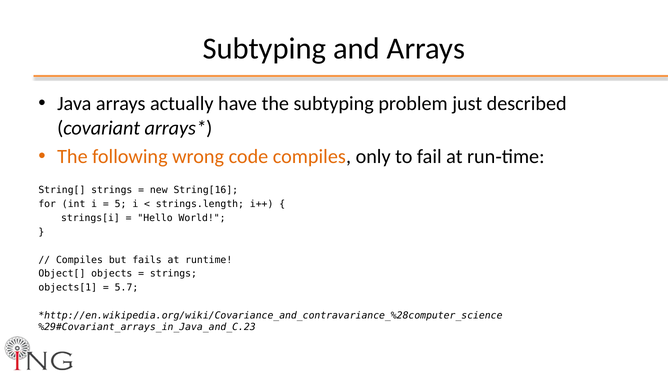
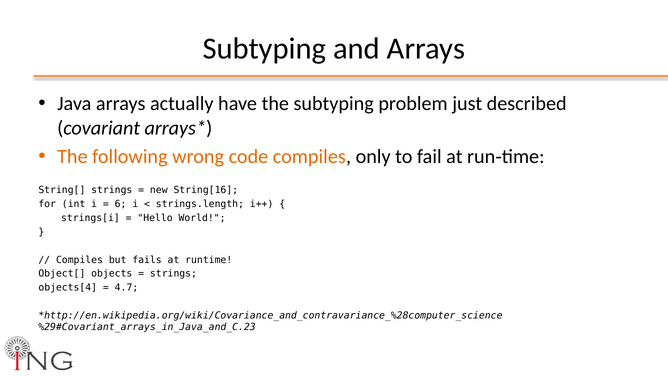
5: 5 -> 6
objects[1: objects[1 -> objects[4
5.7: 5.7 -> 4.7
